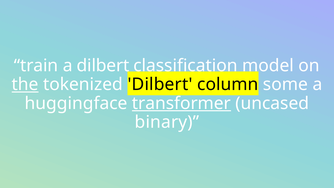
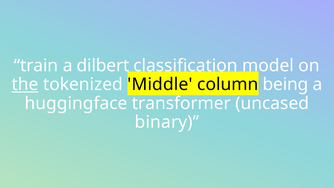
tokenized Dilbert: Dilbert -> Middle
some: some -> being
transformer underline: present -> none
